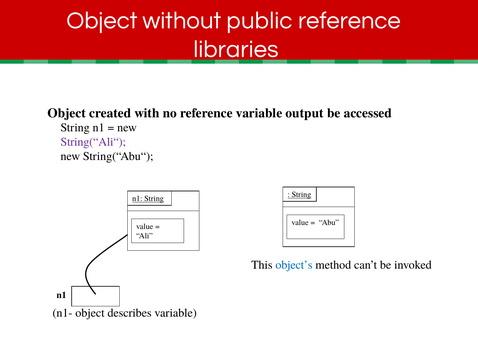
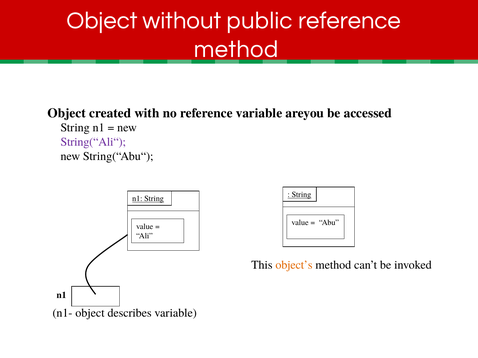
libraries at (236, 49): libraries -> method
output: output -> areyou
object’s colour: blue -> orange
